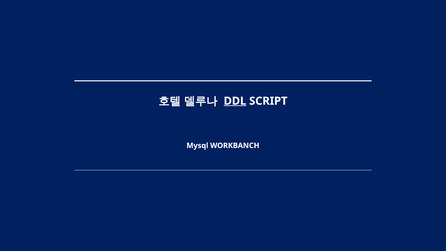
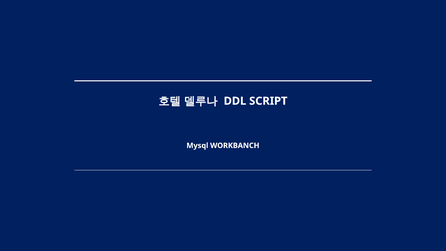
DDL underline: present -> none
